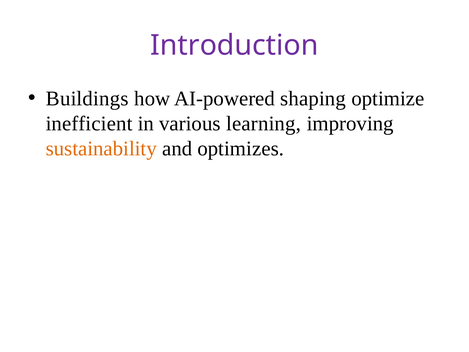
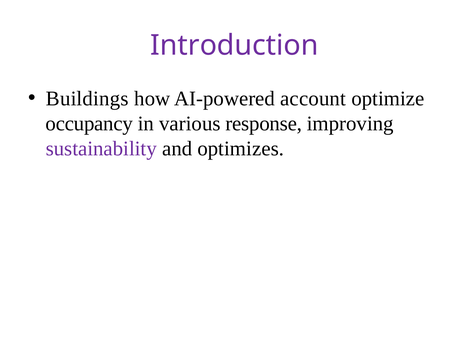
shaping: shaping -> account
inefficient: inefficient -> occupancy
learning: learning -> response
sustainability colour: orange -> purple
